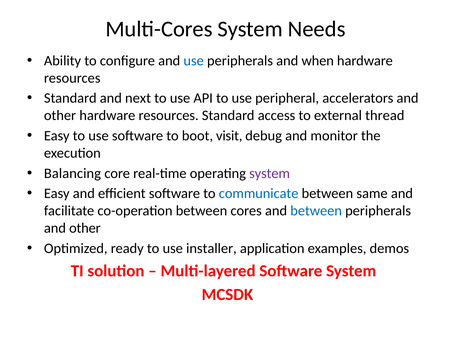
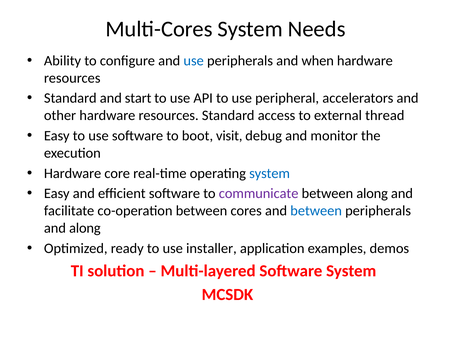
next: next -> start
Balancing at (72, 173): Balancing -> Hardware
system at (270, 173) colour: purple -> blue
communicate colour: blue -> purple
between same: same -> along
other at (85, 228): other -> along
